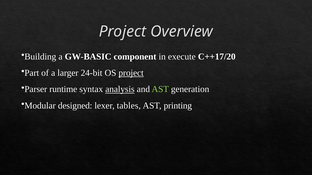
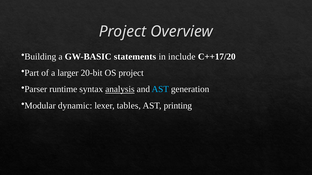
component: component -> statements
execute: execute -> include
24-bit: 24-bit -> 20-bit
project at (131, 73) underline: present -> none
AST at (160, 89) colour: light green -> light blue
designed: designed -> dynamic
